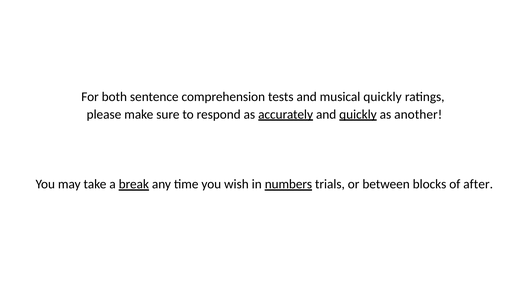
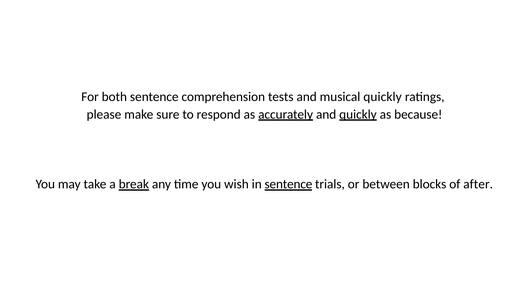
another: another -> because
in numbers: numbers -> sentence
